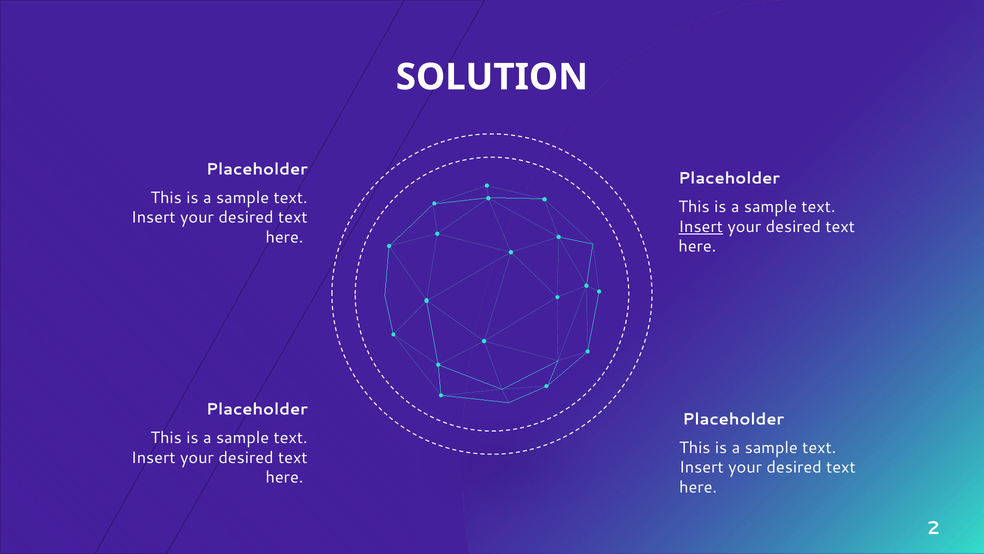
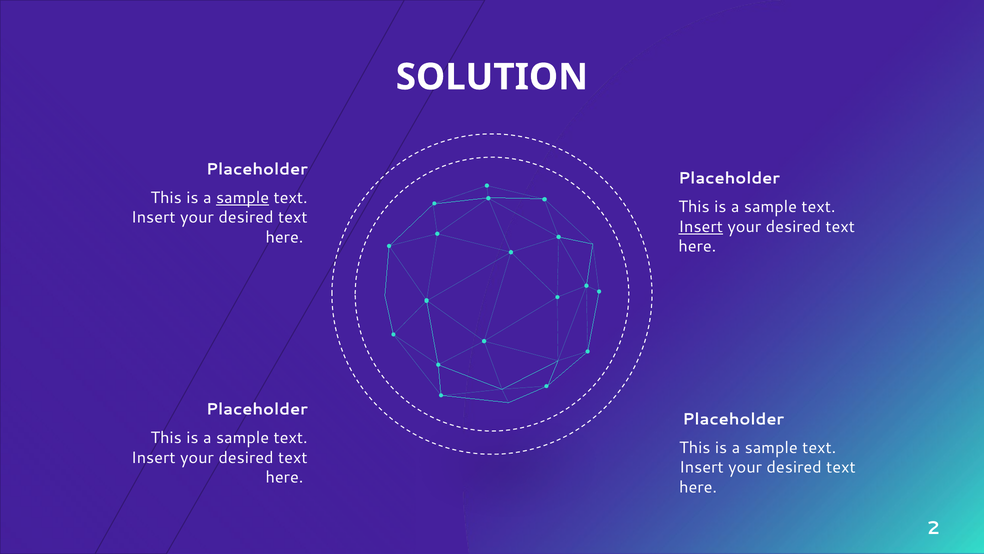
sample at (243, 198) underline: none -> present
